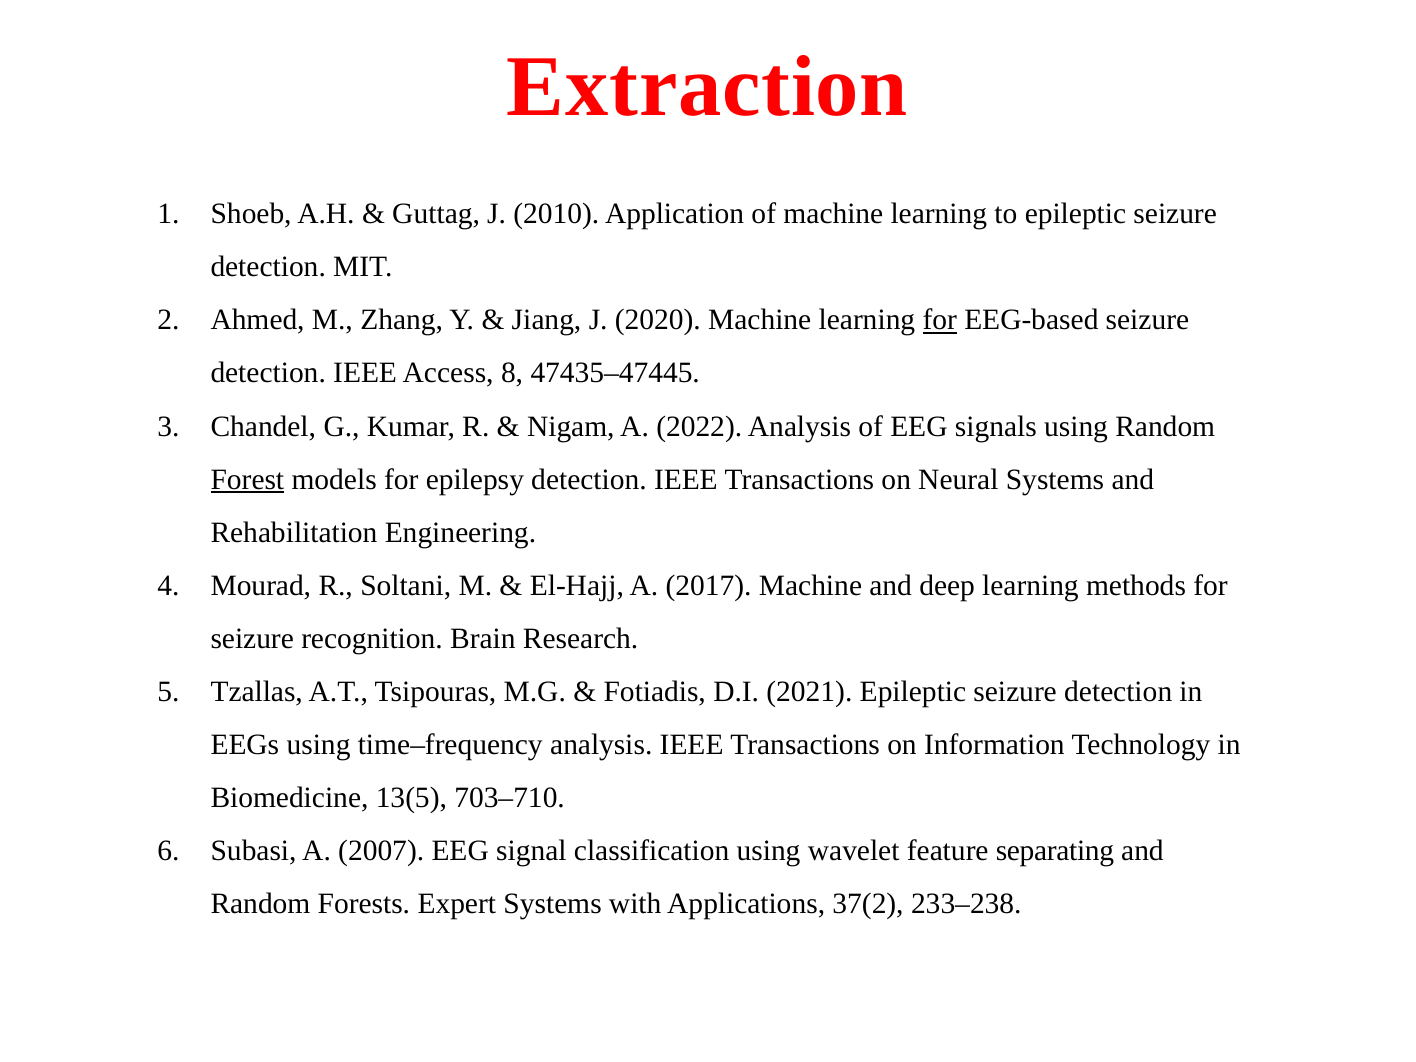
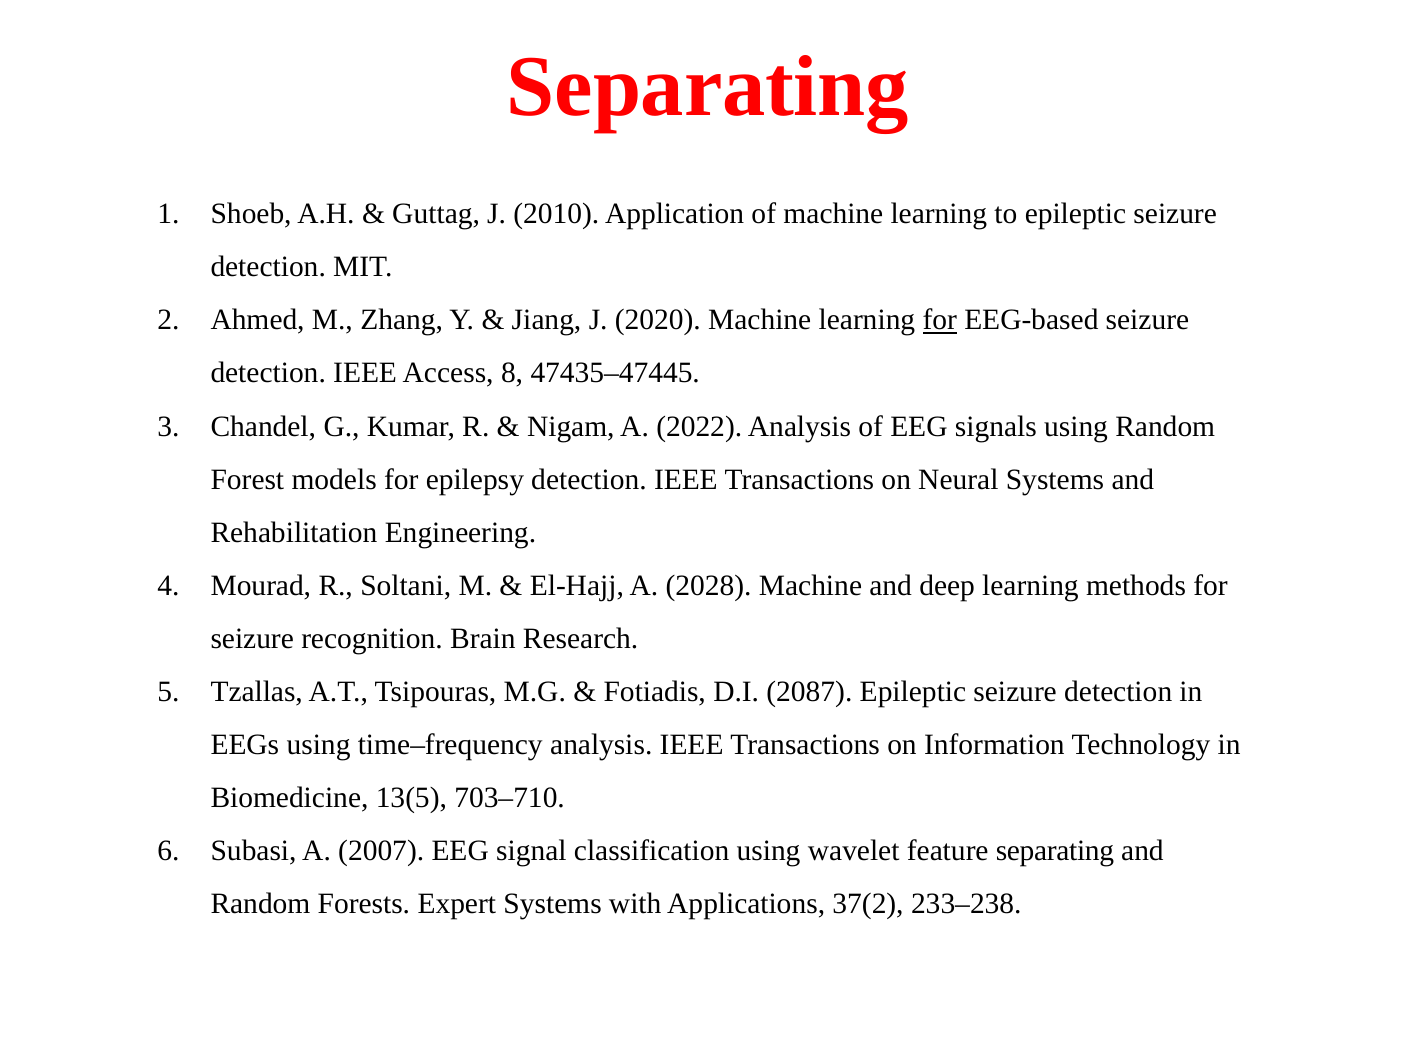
Extraction at (707, 87): Extraction -> Separating
Forest underline: present -> none
2017: 2017 -> 2028
2021: 2021 -> 2087
